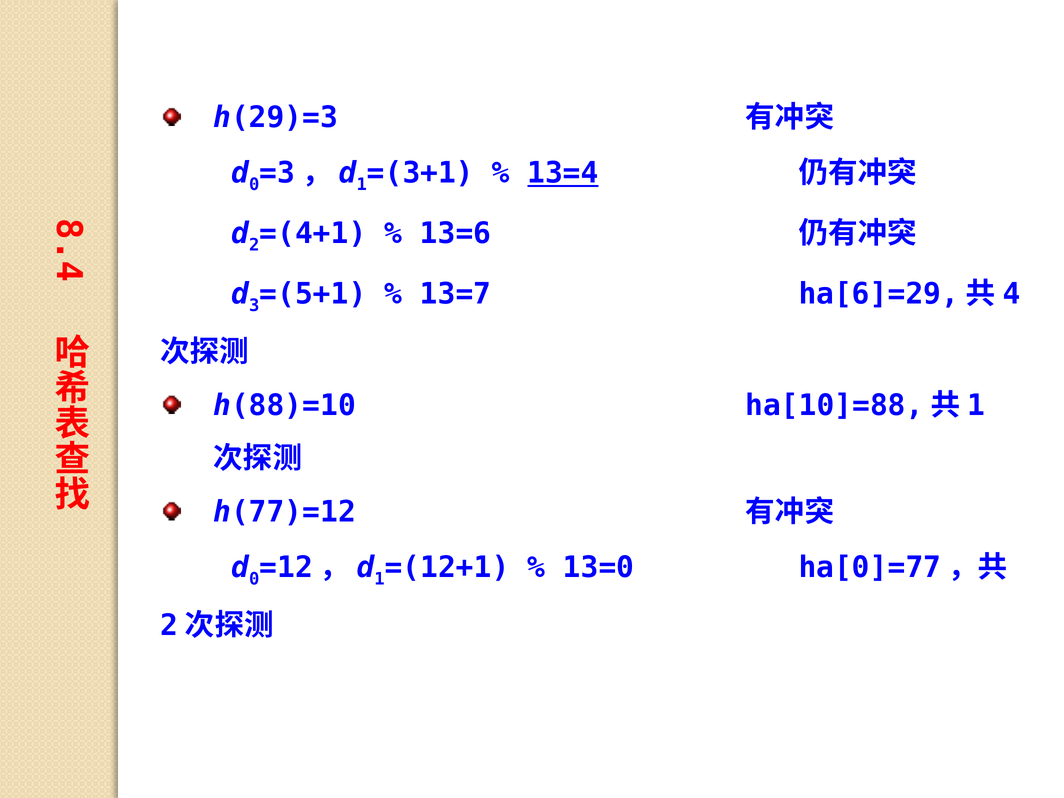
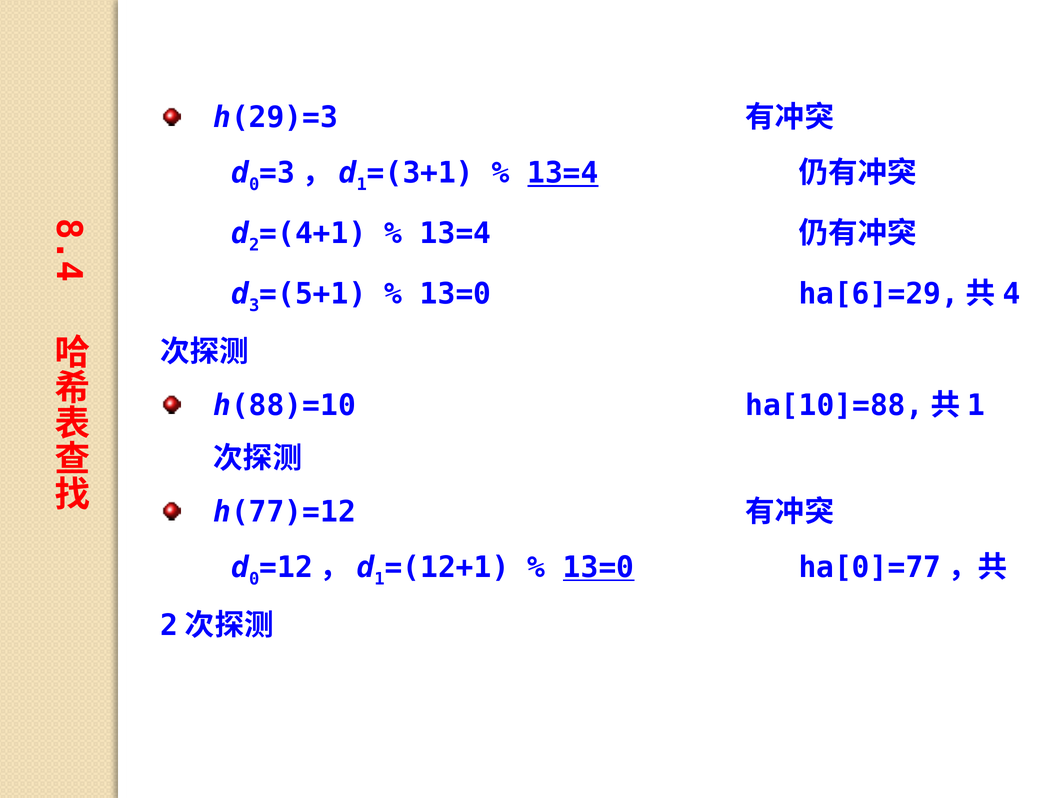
13=6 at (455, 234): 13=6 -> 13=4
13=7 at (455, 294): 13=7 -> 13=0
13=0 at (599, 567) underline: none -> present
